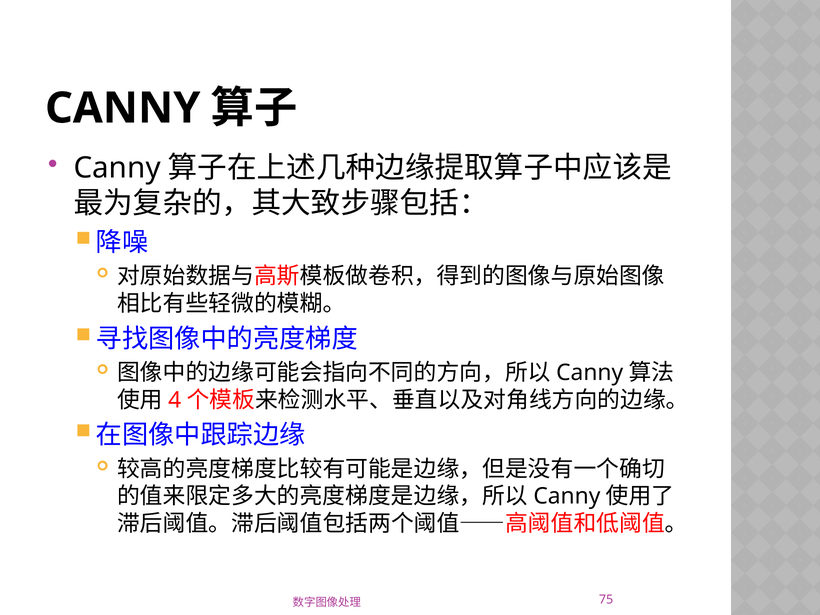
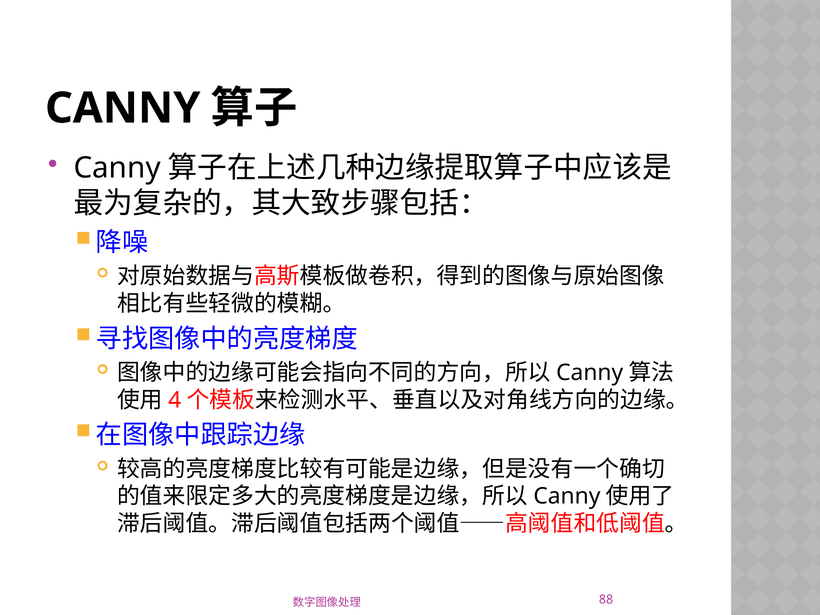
75: 75 -> 88
